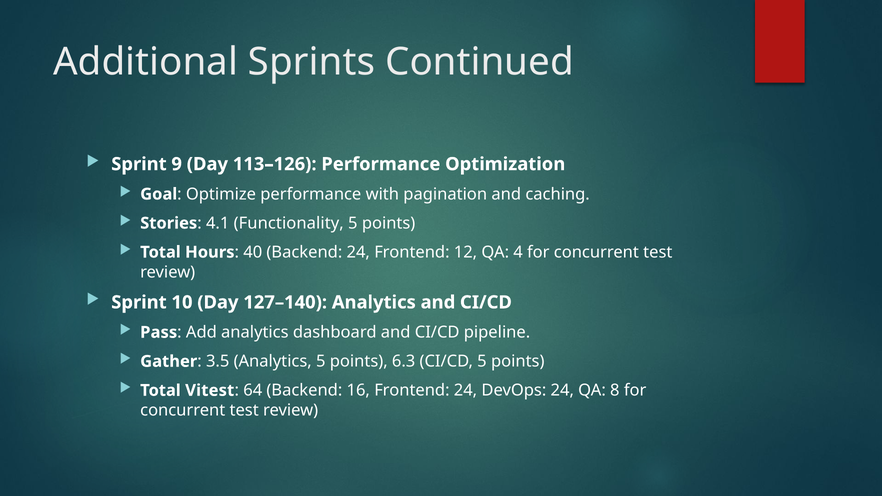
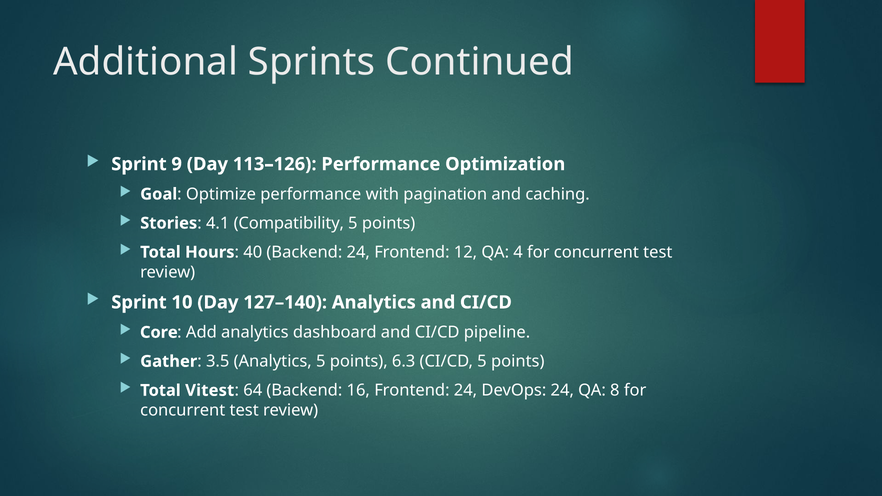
Functionality: Functionality -> Compatibility
Pass: Pass -> Core
